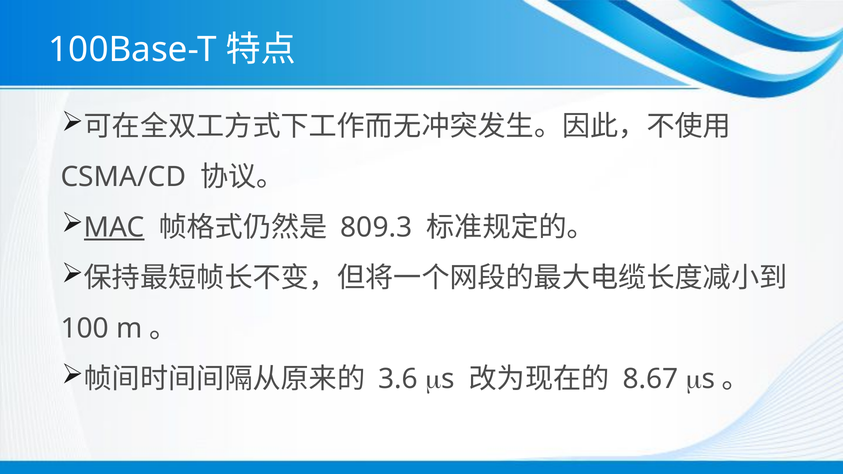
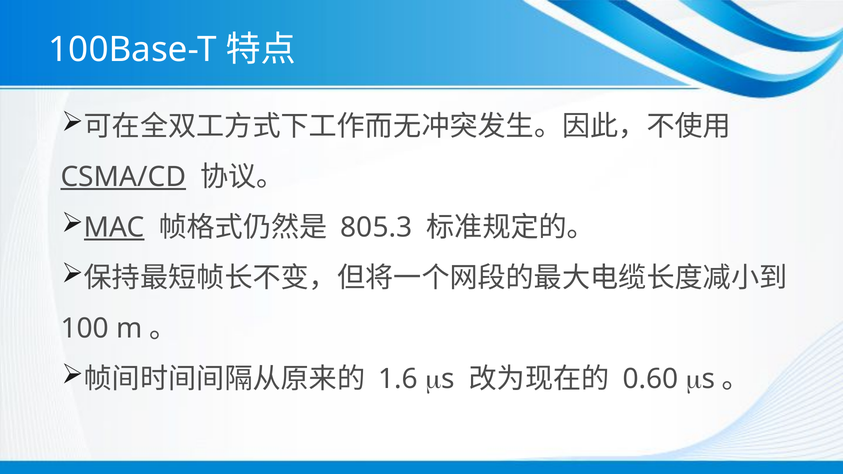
CSMA/CD underline: none -> present
809.3: 809.3 -> 805.3
3.6: 3.6 -> 1.6
8.67: 8.67 -> 0.60
